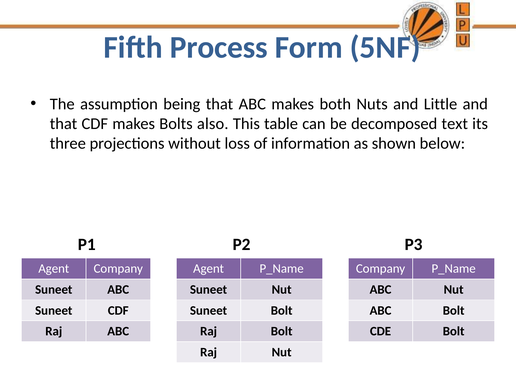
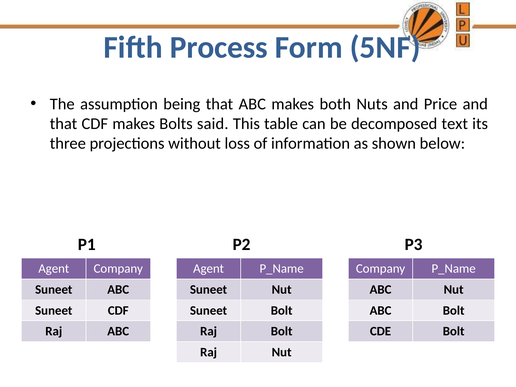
Little: Little -> Price
also: also -> said
